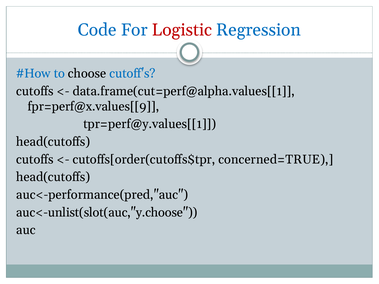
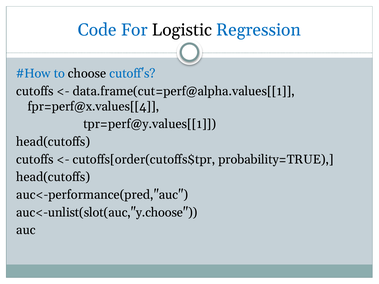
Logistic colour: red -> black
fpr=perf@x.values[[9: fpr=perf@x.values[[9 -> fpr=perf@x.values[[4
concerned=TRUE: concerned=TRUE -> probability=TRUE
